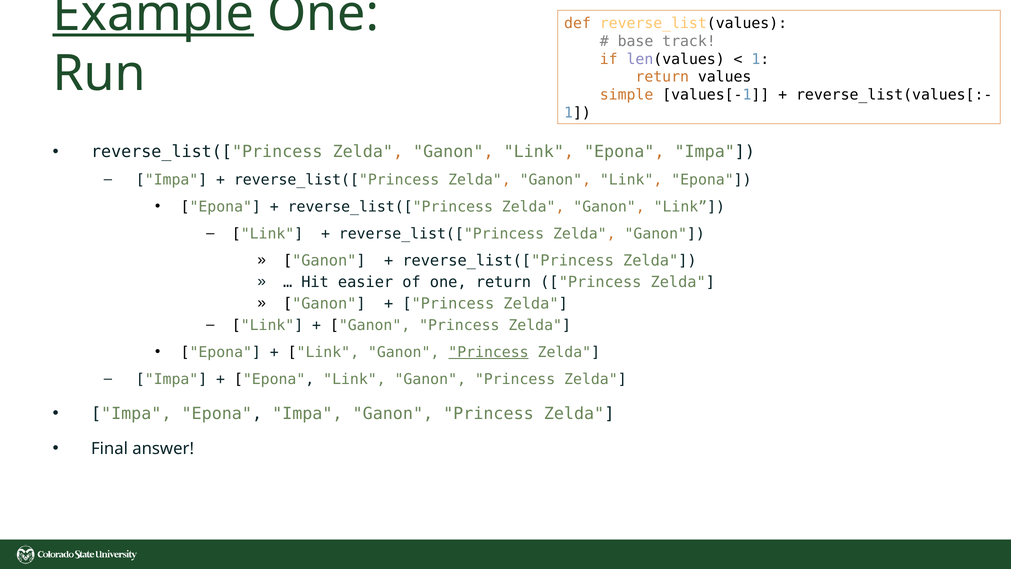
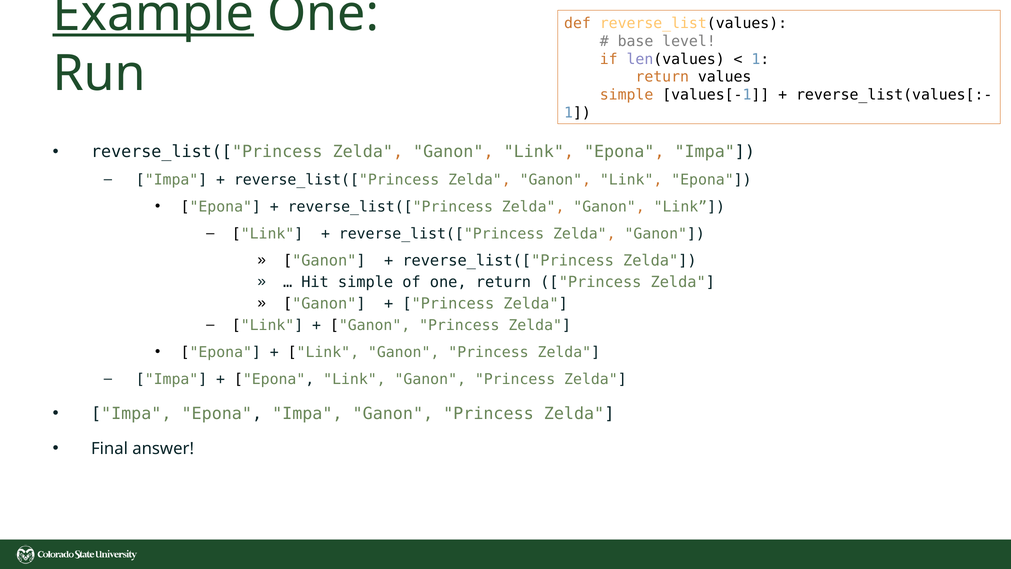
track: track -> level
Hit easier: easier -> simple
Princess at (488, 352) underline: present -> none
